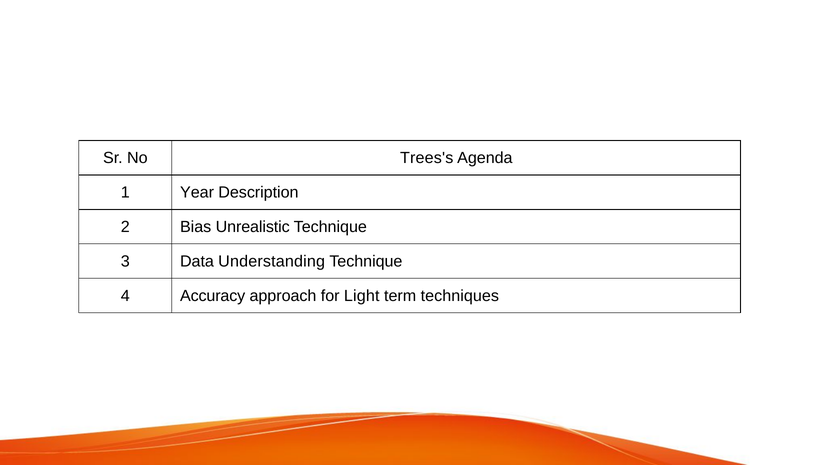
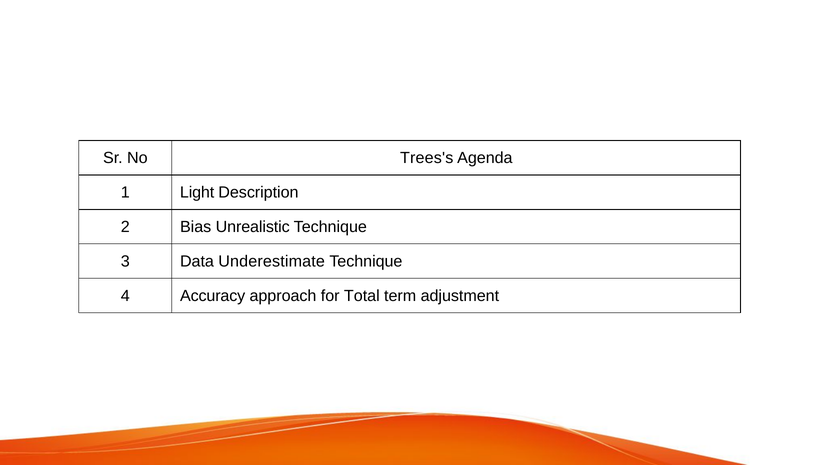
Year: Year -> Light
Understanding: Understanding -> Underestimate
Light: Light -> Total
techniques: techniques -> adjustment
